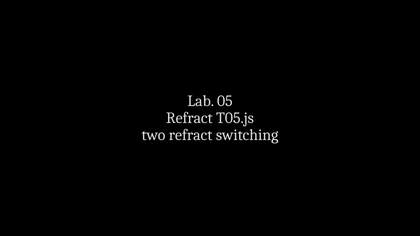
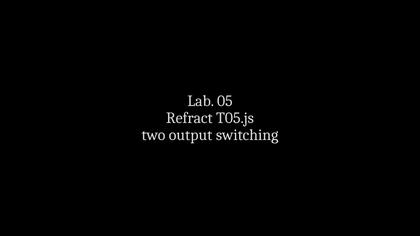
two refract: refract -> output
